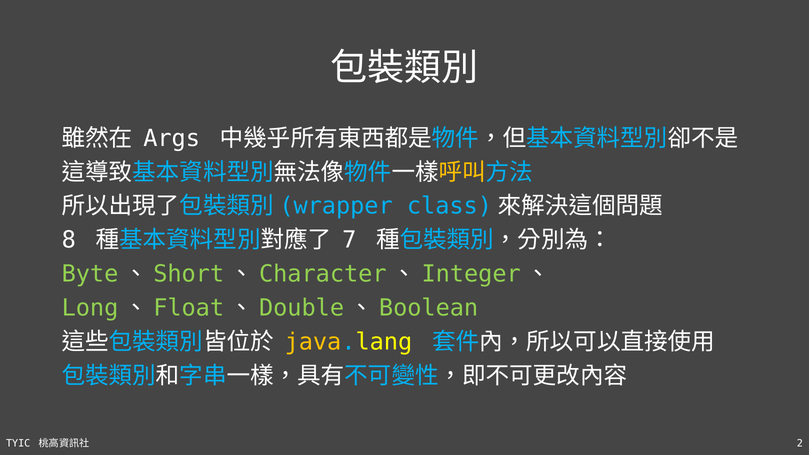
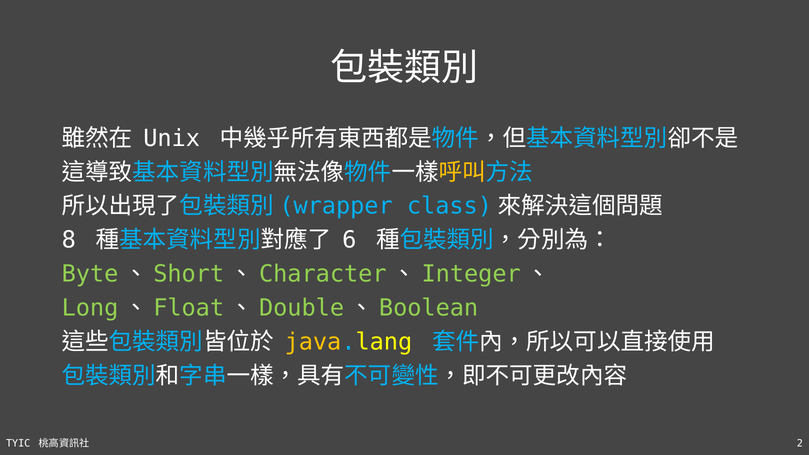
Args: Args -> Unix
7: 7 -> 6
